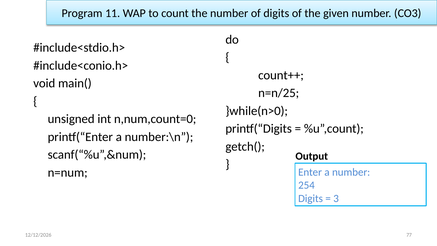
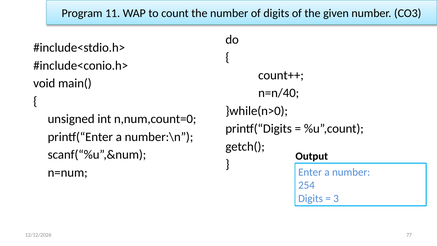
n=n/25: n=n/25 -> n=n/40
